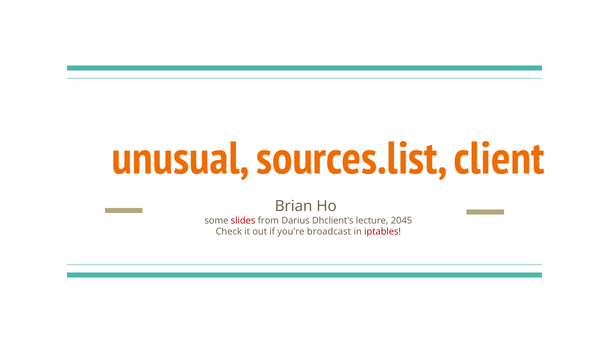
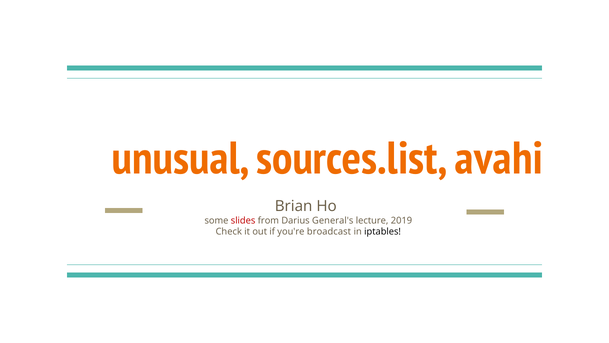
client: client -> avahi
Dhclient's: Dhclient's -> General's
2045: 2045 -> 2019
iptables colour: red -> black
